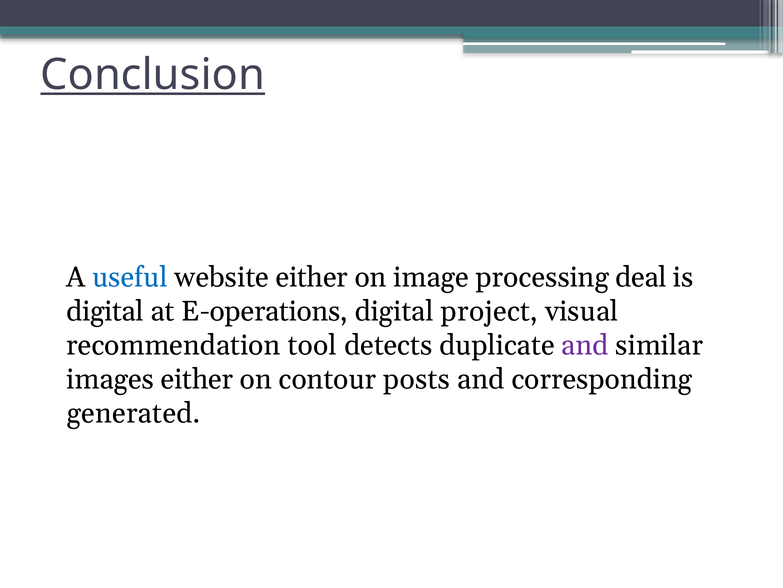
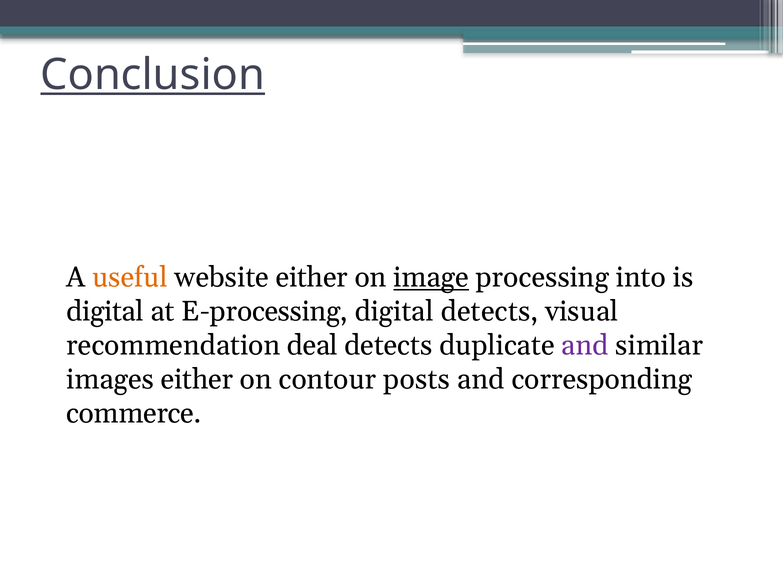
useful colour: blue -> orange
image underline: none -> present
deal: deal -> into
E-operations: E-operations -> E-processing
digital project: project -> detects
tool: tool -> deal
generated: generated -> commerce
